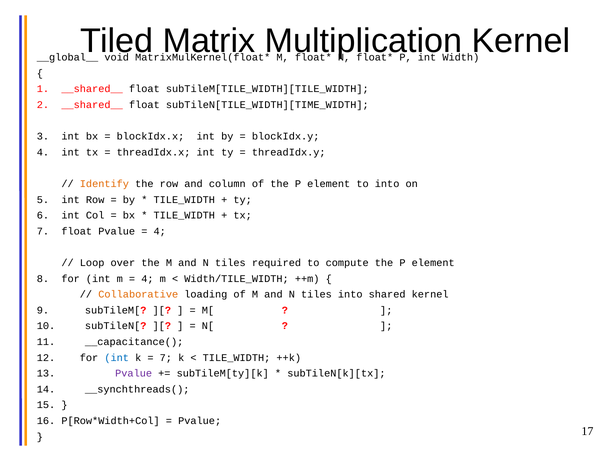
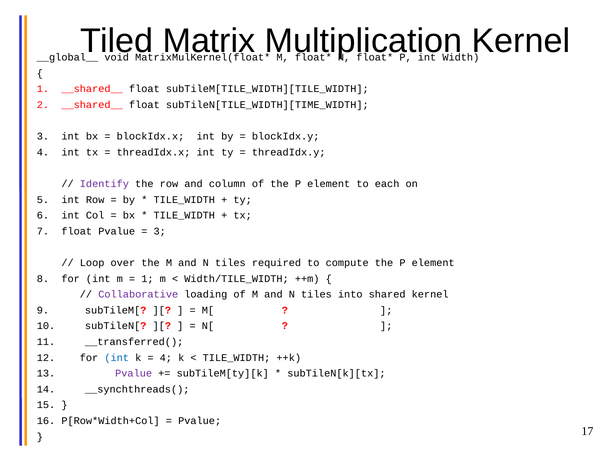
Identify colour: orange -> purple
to into: into -> each
4 at (160, 231): 4 -> 3
4 at (147, 279): 4 -> 1
Collaborative colour: orange -> purple
__capacitance(: __capacitance( -> __transferred(
7 at (166, 358): 7 -> 4
